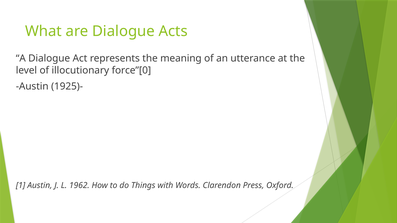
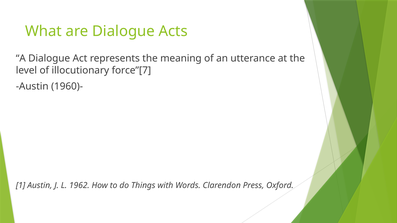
force”[0: force”[0 -> force”[7
1925)-: 1925)- -> 1960)-
